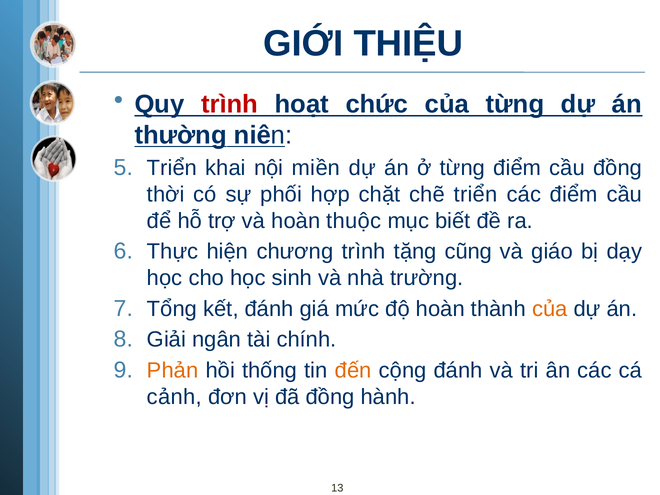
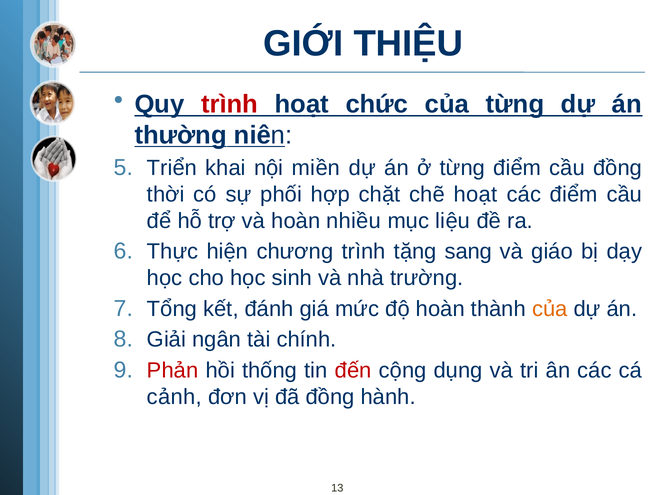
chẽ triển: triển -> hoạt
thuộc: thuộc -> nhiều
biết: biết -> liệu
cũng: cũng -> sang
Phản colour: orange -> red
đến colour: orange -> red
cộng đánh: đánh -> dụng
